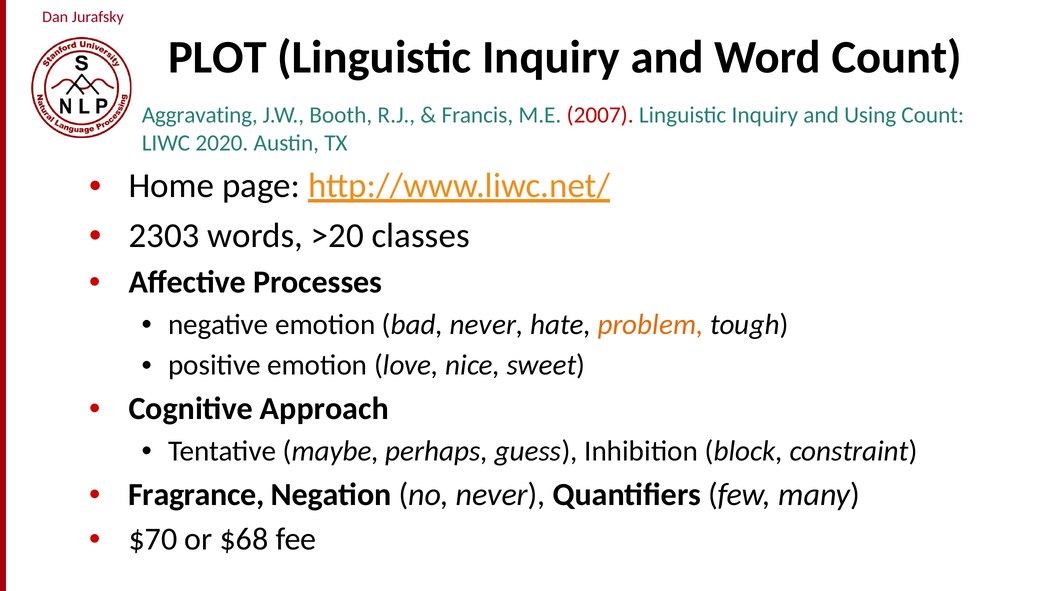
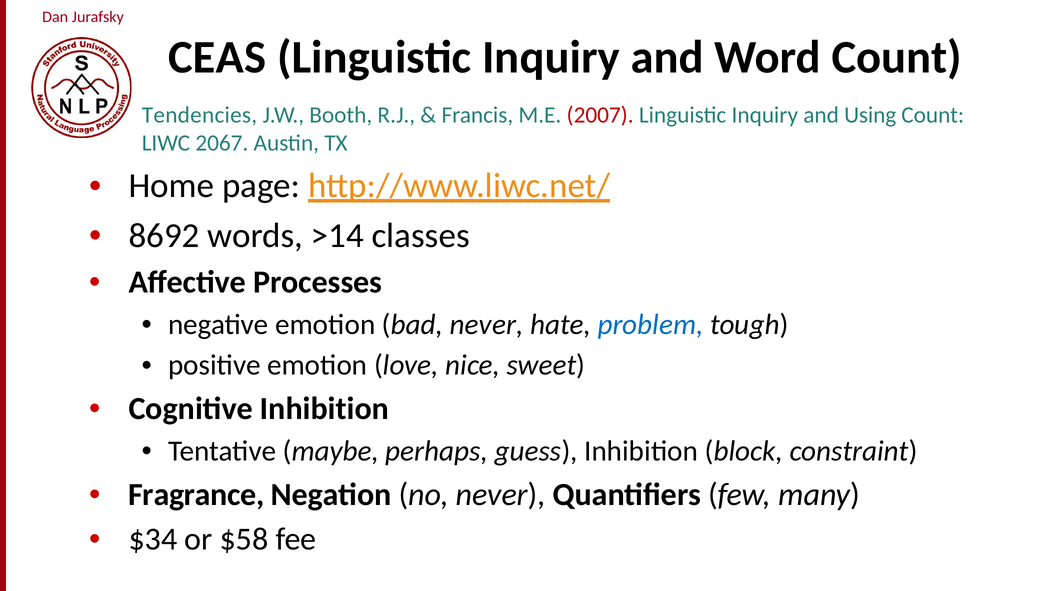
PLOT: PLOT -> CEAS
Aggravating: Aggravating -> Tendencies
2020: 2020 -> 2067
2303: 2303 -> 8692
>20: >20 -> >14
problem colour: orange -> blue
Cognitive Approach: Approach -> Inhibition
$70: $70 -> $34
$68: $68 -> $58
